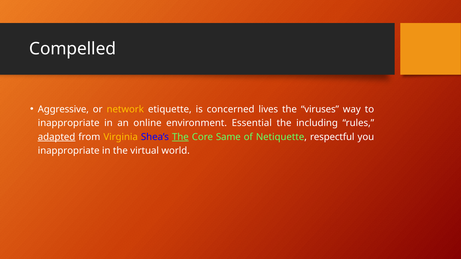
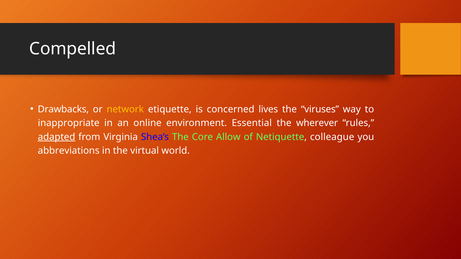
Aggressive: Aggressive -> Drawbacks
including: including -> wherever
Virginia colour: yellow -> white
The at (180, 137) underline: present -> none
Same: Same -> Allow
respectful: respectful -> colleague
inappropriate at (69, 151): inappropriate -> abbreviations
